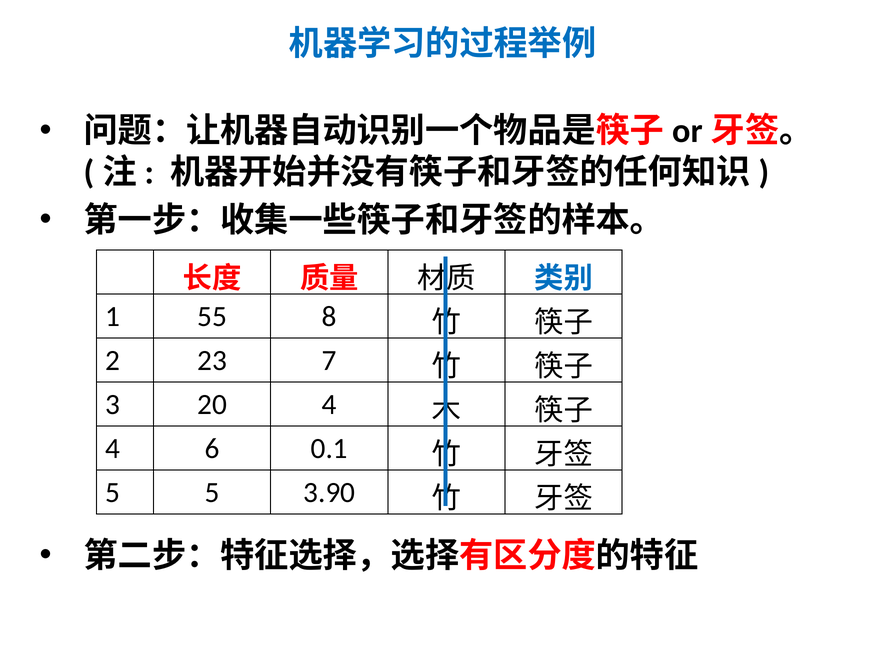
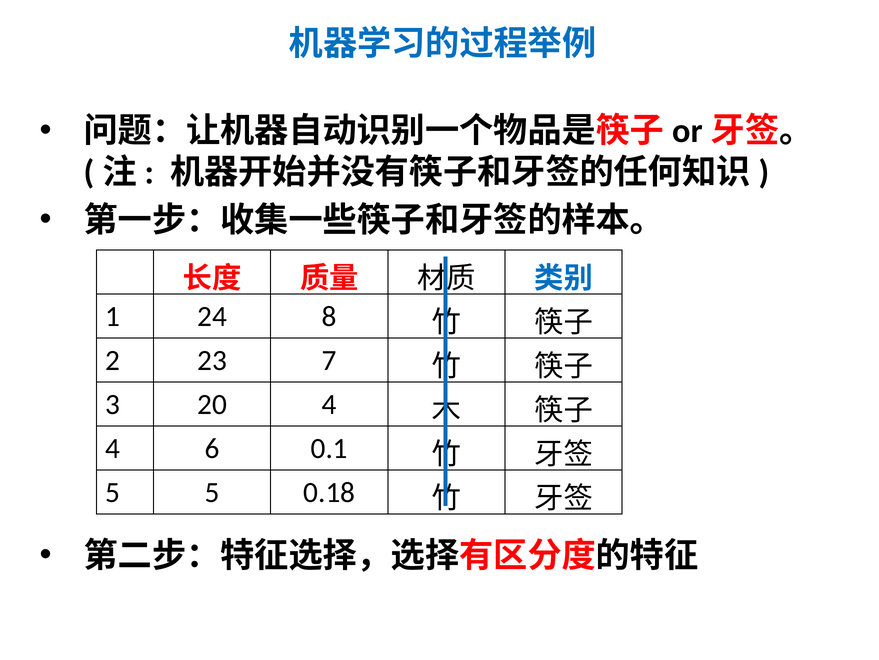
55: 55 -> 24
3.90: 3.90 -> 0.18
